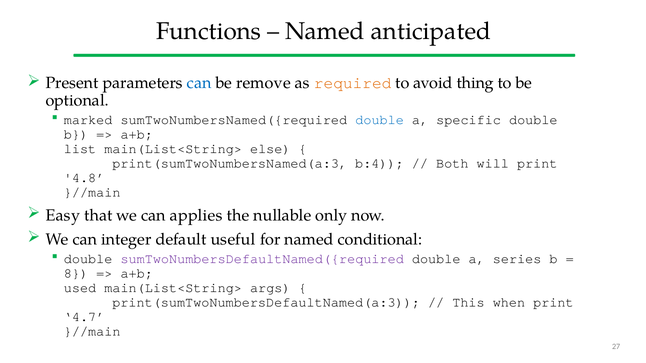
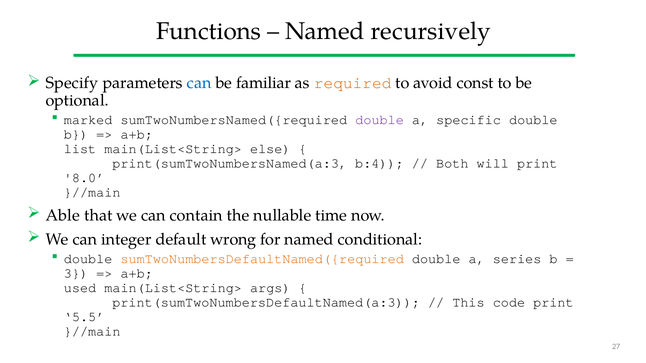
anticipated: anticipated -> recursively
Present: Present -> Specify
remove: remove -> familiar
thing: thing -> const
double at (380, 120) colour: blue -> purple
4.8: 4.8 -> 8.0
Easy: Easy -> Able
applies: applies -> contain
only: only -> time
useful: useful -> wrong
sumTwoNumbersDefaultNamed({required colour: purple -> orange
8: 8 -> 3
when: when -> code
4.7: 4.7 -> 5.5
